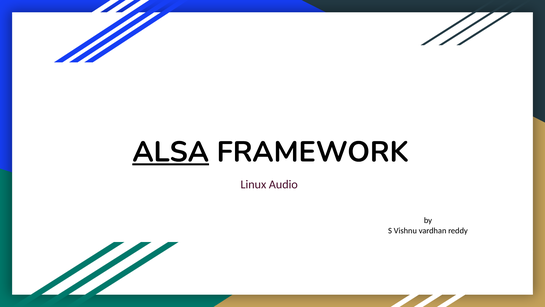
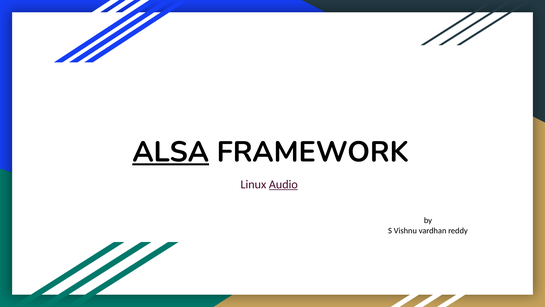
Audio underline: none -> present
